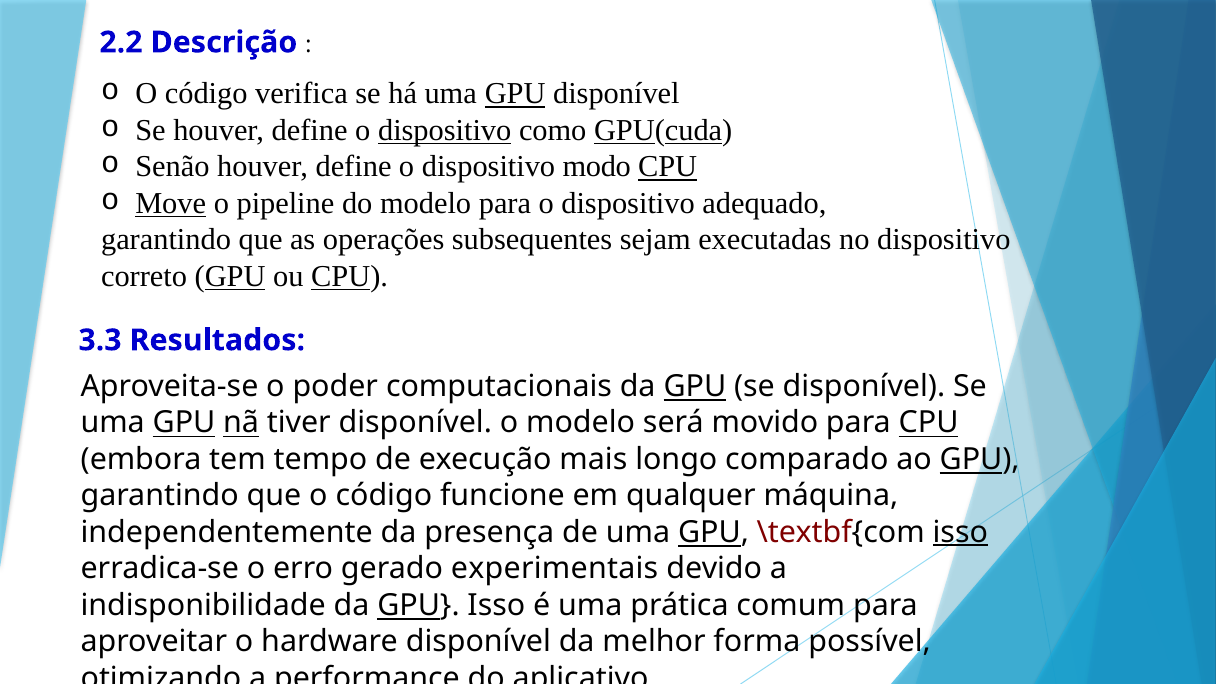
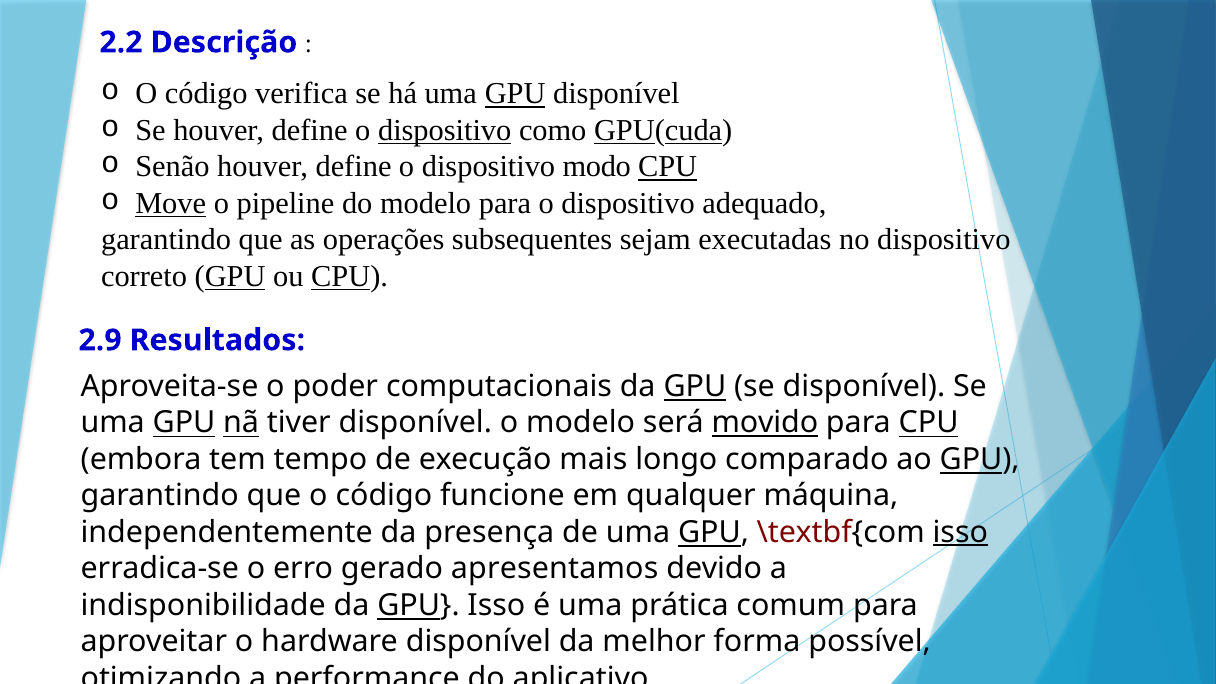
3.3: 3.3 -> 2.9
movido underline: none -> present
experimentais: experimentais -> apresentamos
